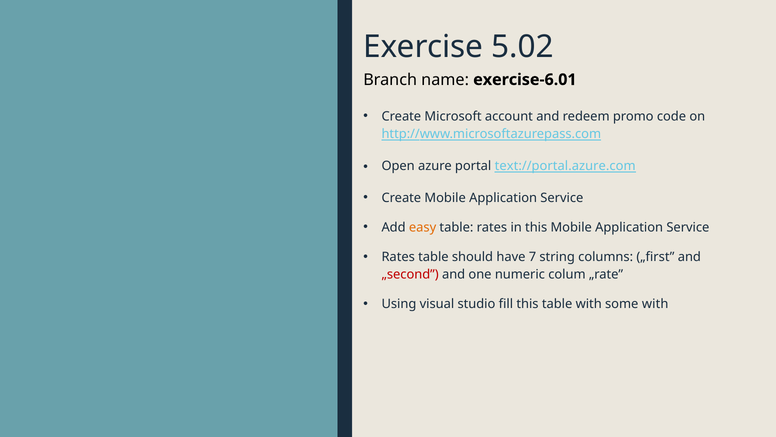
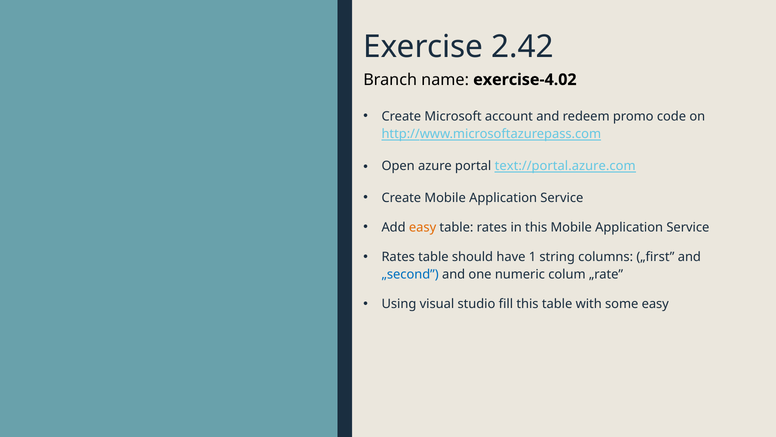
5.02: 5.02 -> 2.42
exercise-6.01: exercise-6.01 -> exercise-4.02
7: 7 -> 1
„second colour: red -> blue
some with: with -> easy
